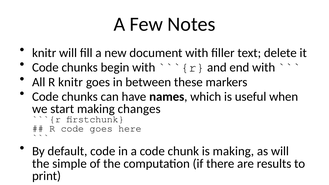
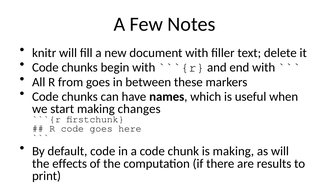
R knitr: knitr -> from
simple: simple -> effects
